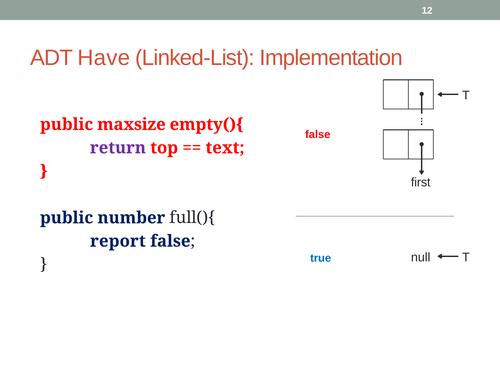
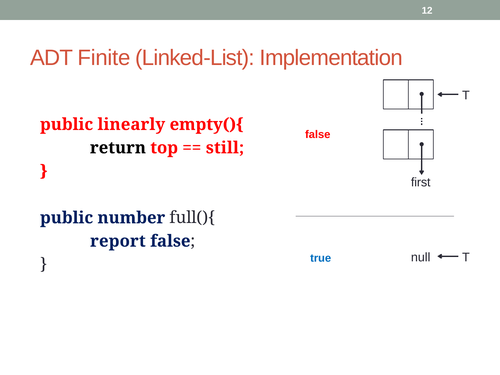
Have: Have -> Finite
maxsize: maxsize -> linearly
return colour: purple -> black
text: text -> still
